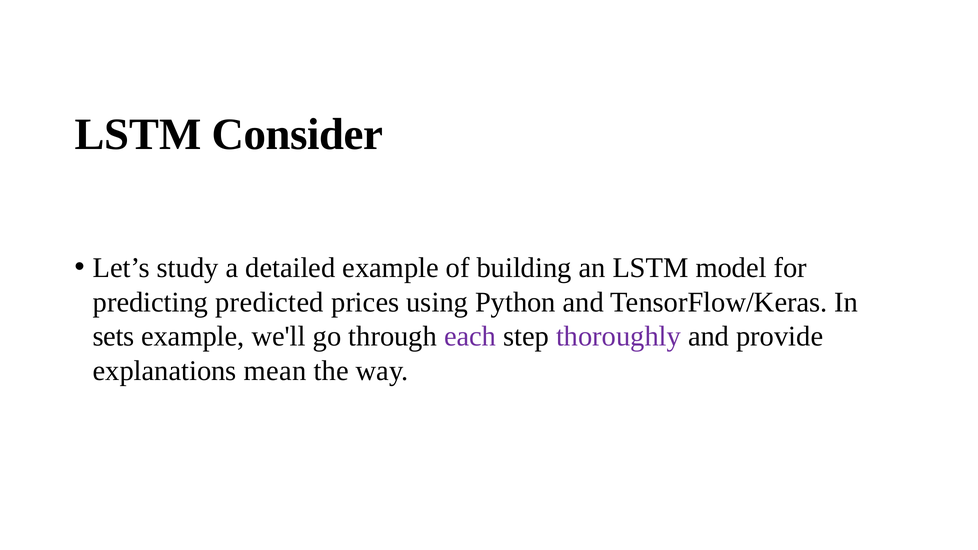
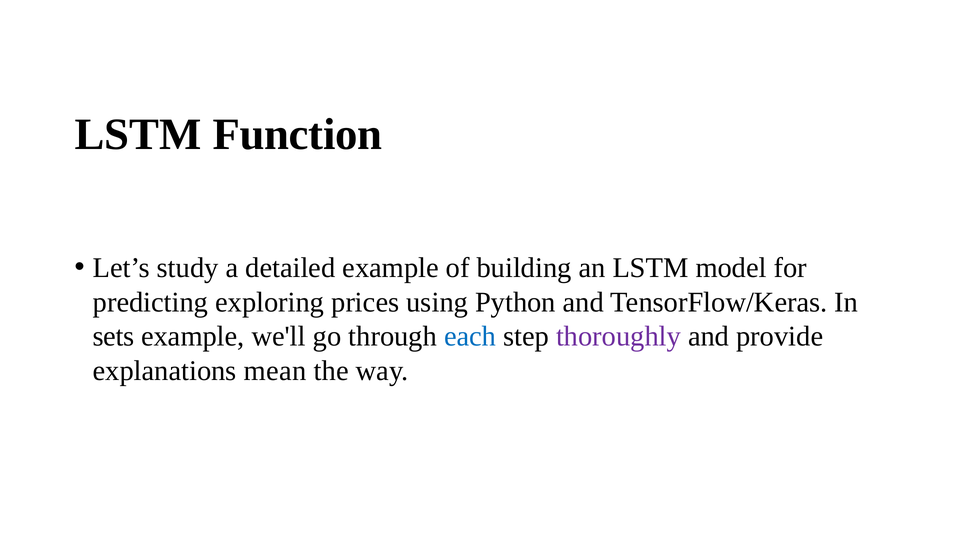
Consider: Consider -> Function
predicted: predicted -> exploring
each colour: purple -> blue
